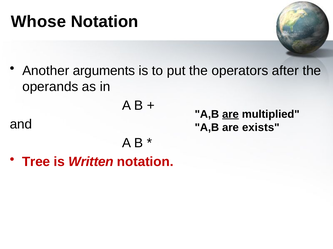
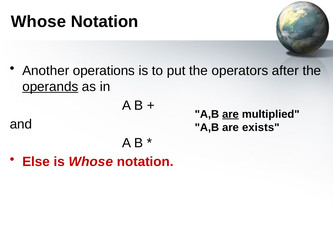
arguments: arguments -> operations
operands underline: none -> present
Tree: Tree -> Else
is Written: Written -> Whose
